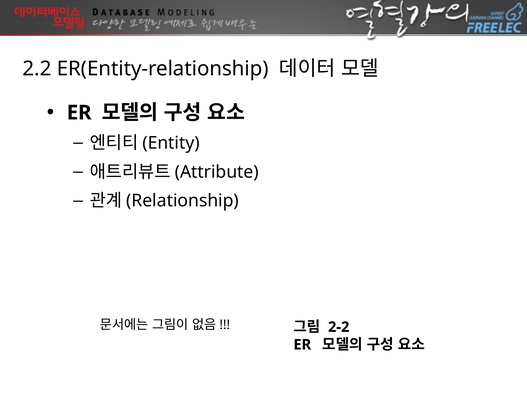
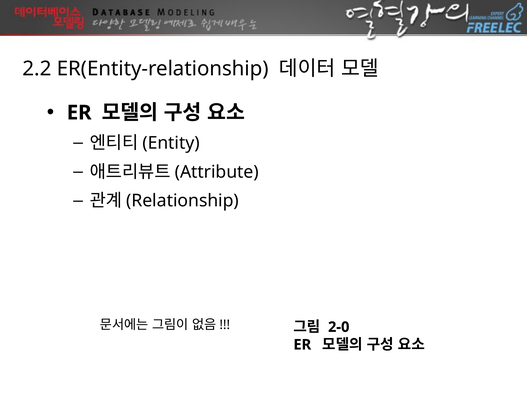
2-2: 2-2 -> 2-0
